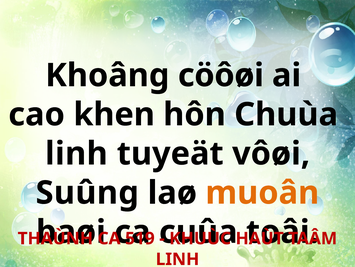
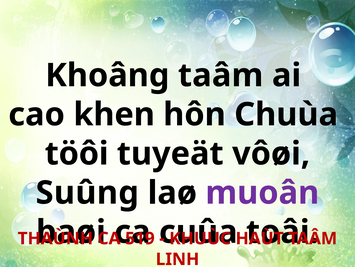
Khoâng cöôøi: cöôøi -> taâm
linh at (76, 153): linh -> töôi
muoân colour: orange -> purple
